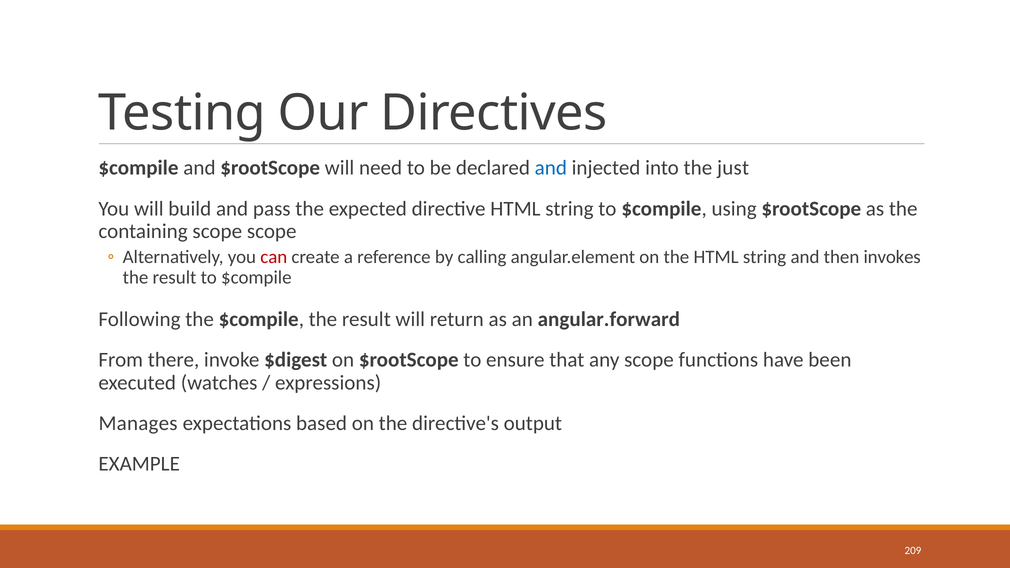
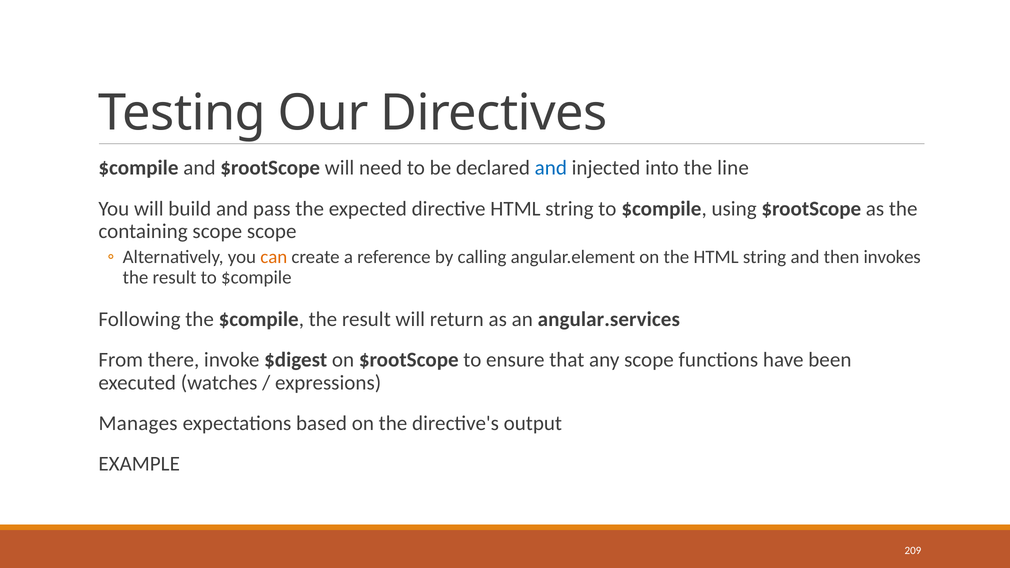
just: just -> line
can colour: red -> orange
angular.forward: angular.forward -> angular.services
